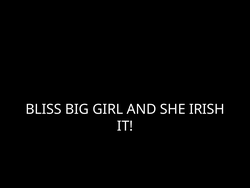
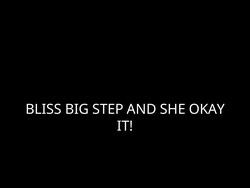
GIRL: GIRL -> STEP
IRISH: IRISH -> OKAY
